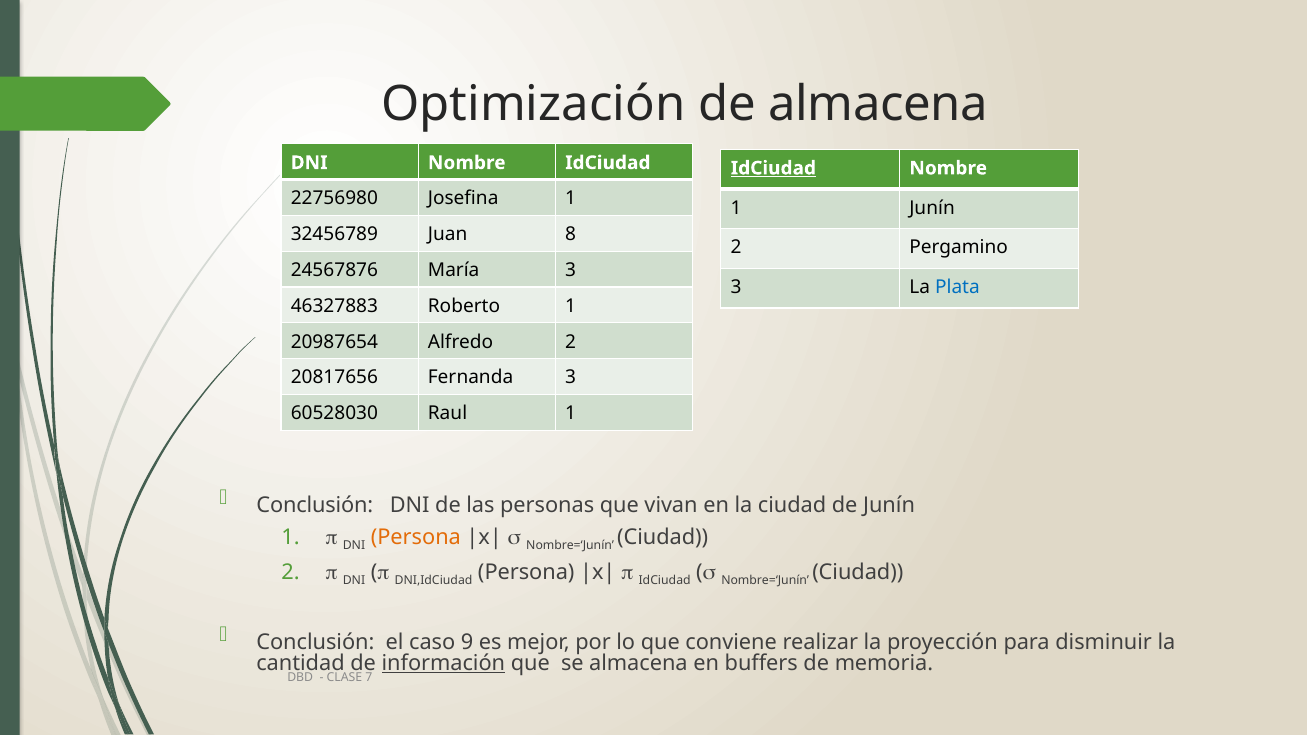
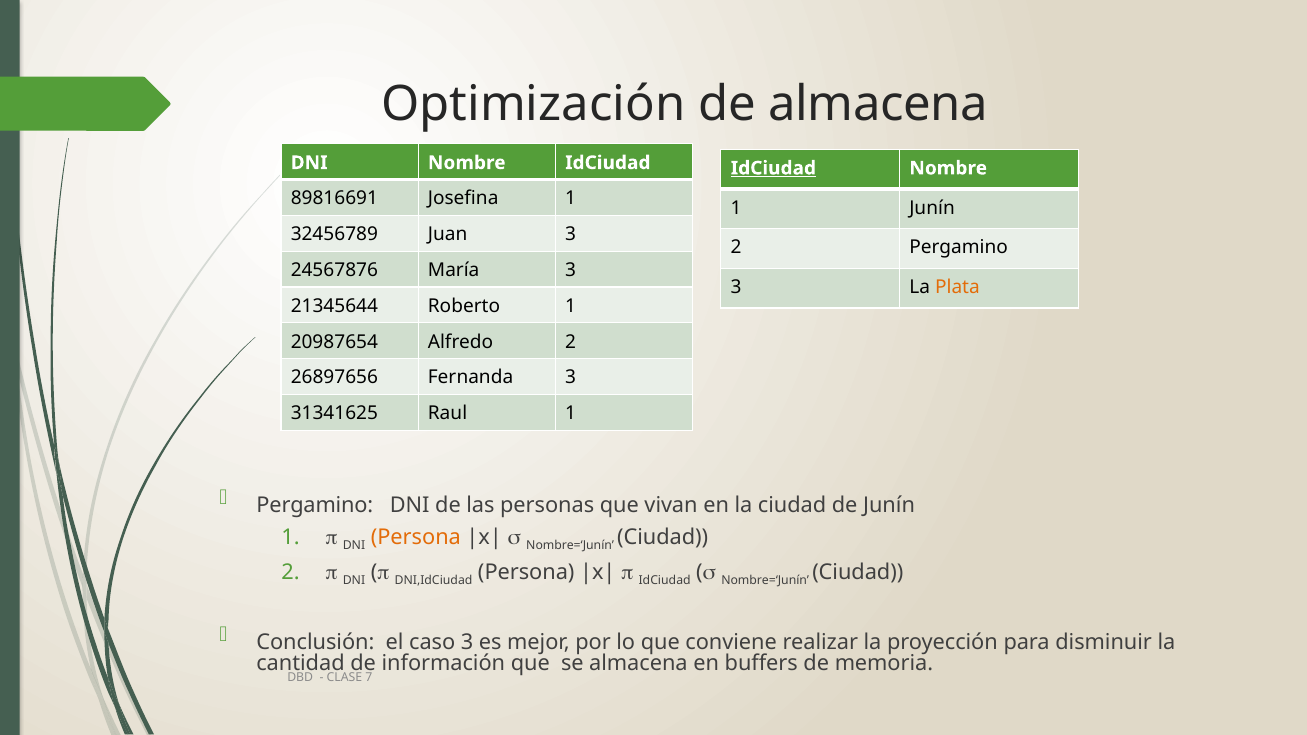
22756980: 22756980 -> 89816691
Juan 8: 8 -> 3
Plata colour: blue -> orange
46327883: 46327883 -> 21345644
20817656: 20817656 -> 26897656
60528030: 60528030 -> 31341625
Conclusión at (315, 505): Conclusión -> Pergamino
caso 9: 9 -> 3
información underline: present -> none
